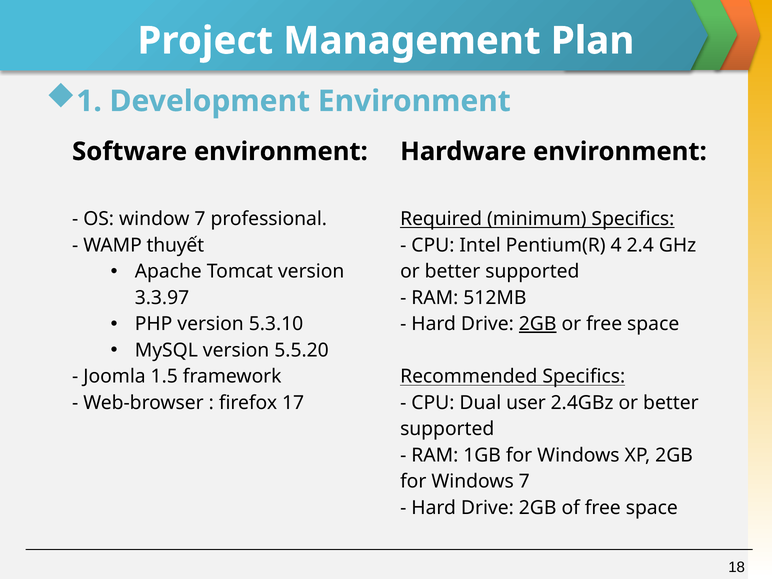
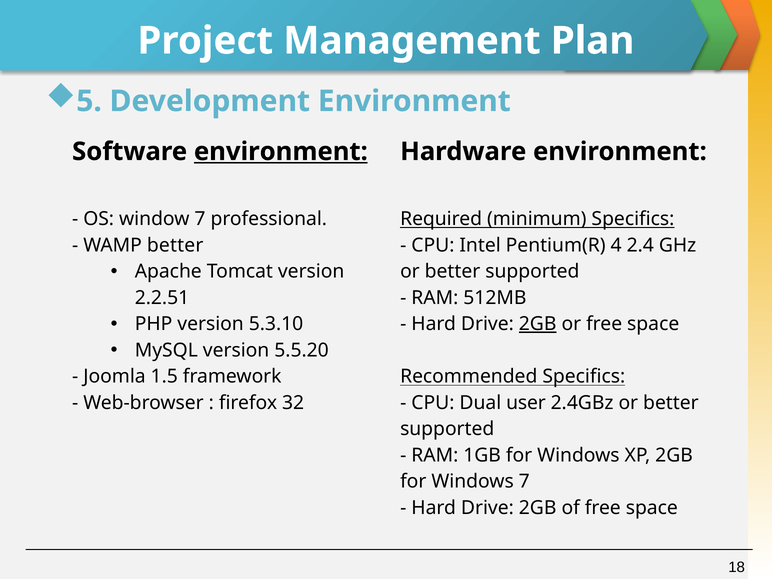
1: 1 -> 5
environment at (281, 152) underline: none -> present
WAMP thuyết: thuyết -> better
3.3.97: 3.3.97 -> 2.2.51
17: 17 -> 32
